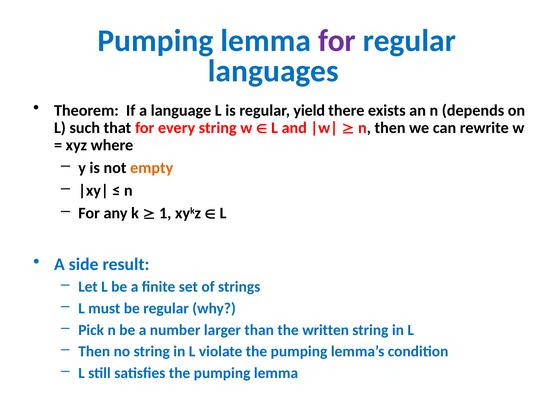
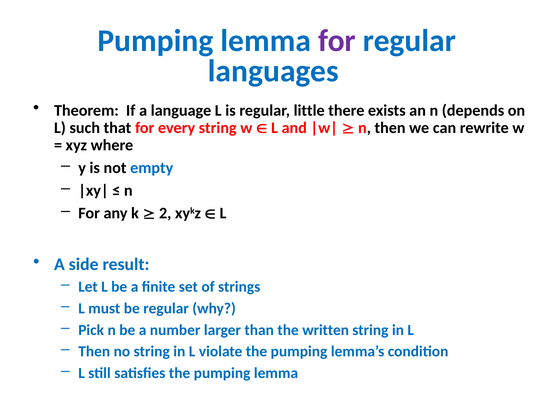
yield: yield -> little
empty colour: orange -> blue
1: 1 -> 2
